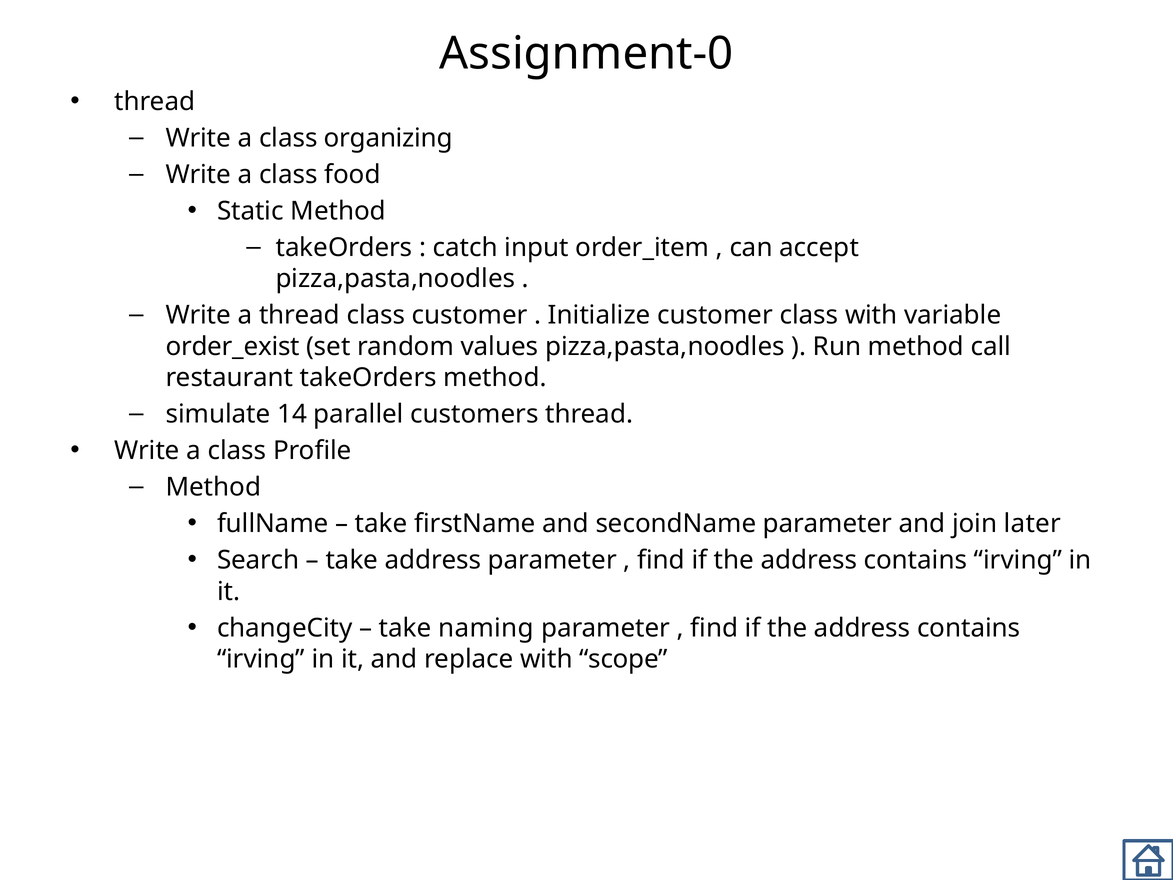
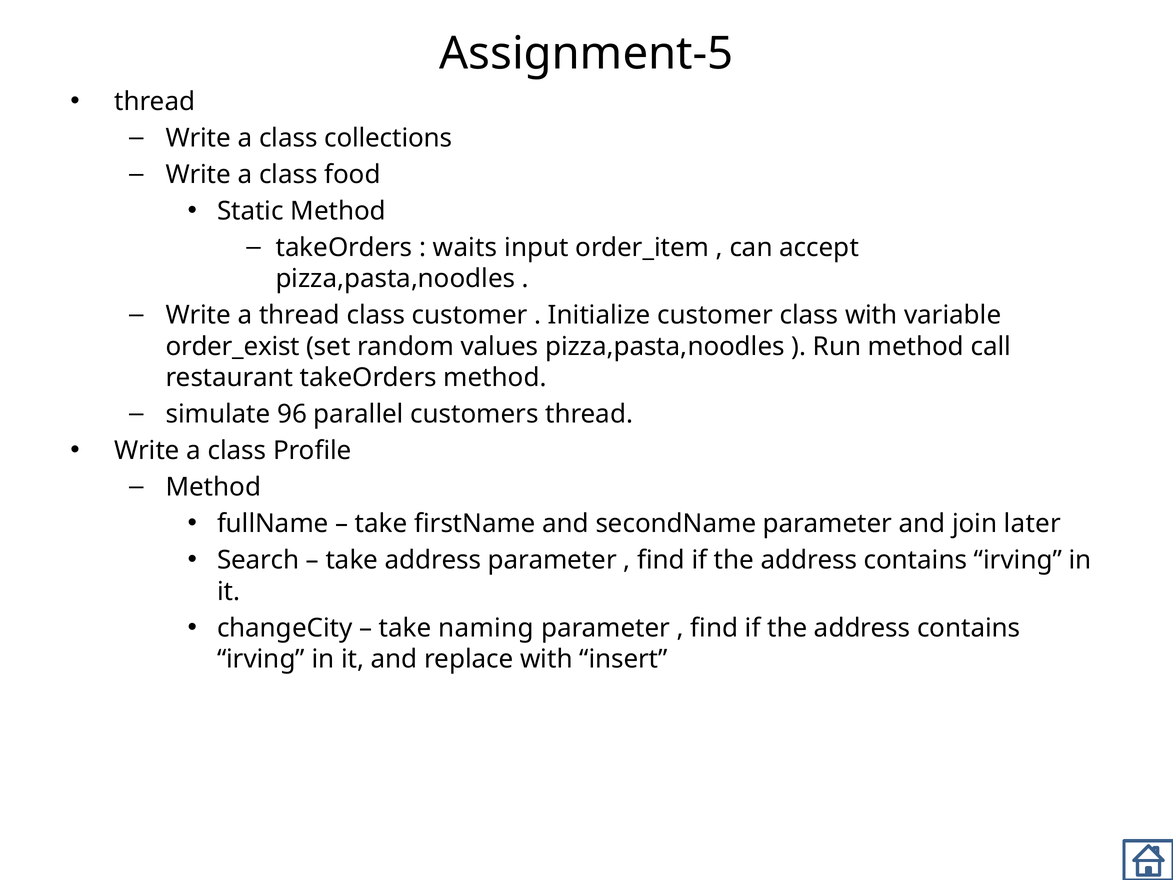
Assignment-0: Assignment-0 -> Assignment-5
organizing: organizing -> collections
catch: catch -> waits
14: 14 -> 96
scope: scope -> insert
